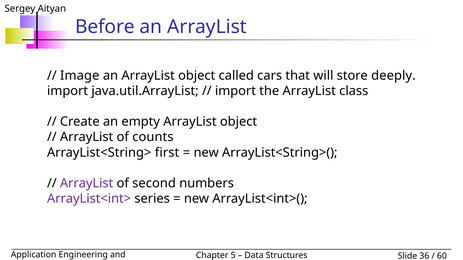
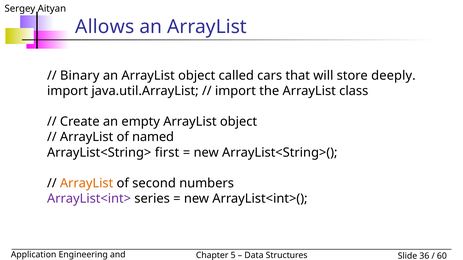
Before: Before -> Allows
Image: Image -> Binary
counts: counts -> named
ArrayList at (87, 184) colour: purple -> orange
